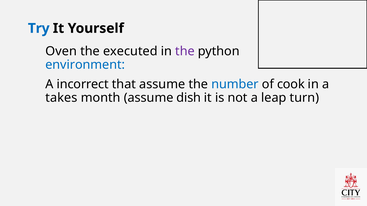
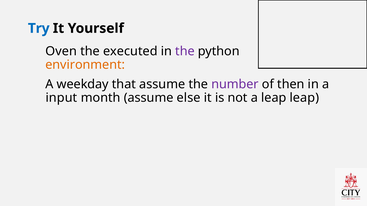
environment colour: blue -> orange
incorrect: incorrect -> weekday
number colour: blue -> purple
cook: cook -> then
takes: takes -> input
dish: dish -> else
leap turn: turn -> leap
